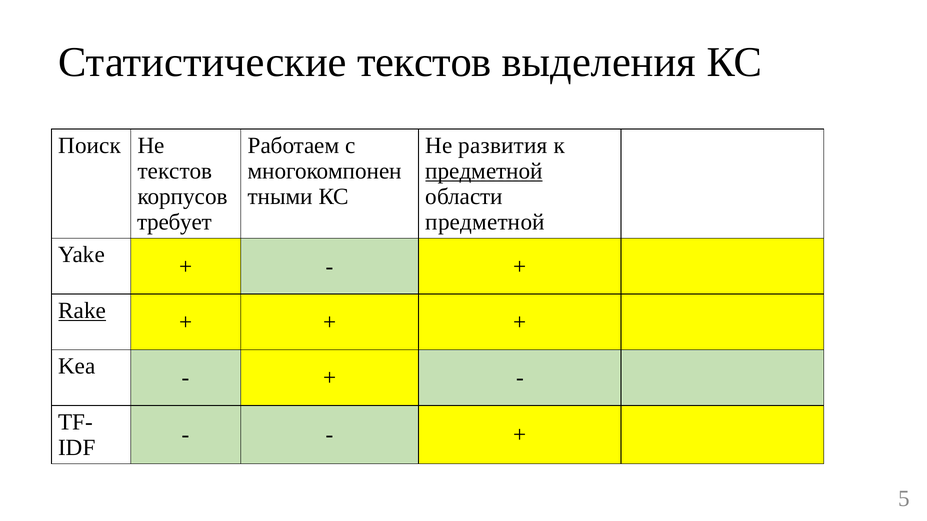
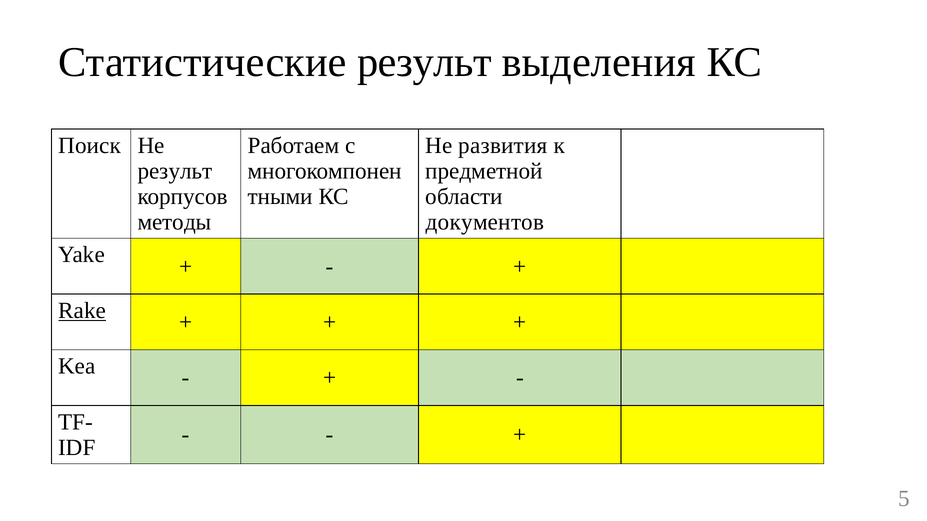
Статистические текстов: текстов -> результ
текстов at (175, 171): текстов -> результ
предметной at (484, 171) underline: present -> none
требует: требует -> методы
предметной at (485, 222): предметной -> документов
